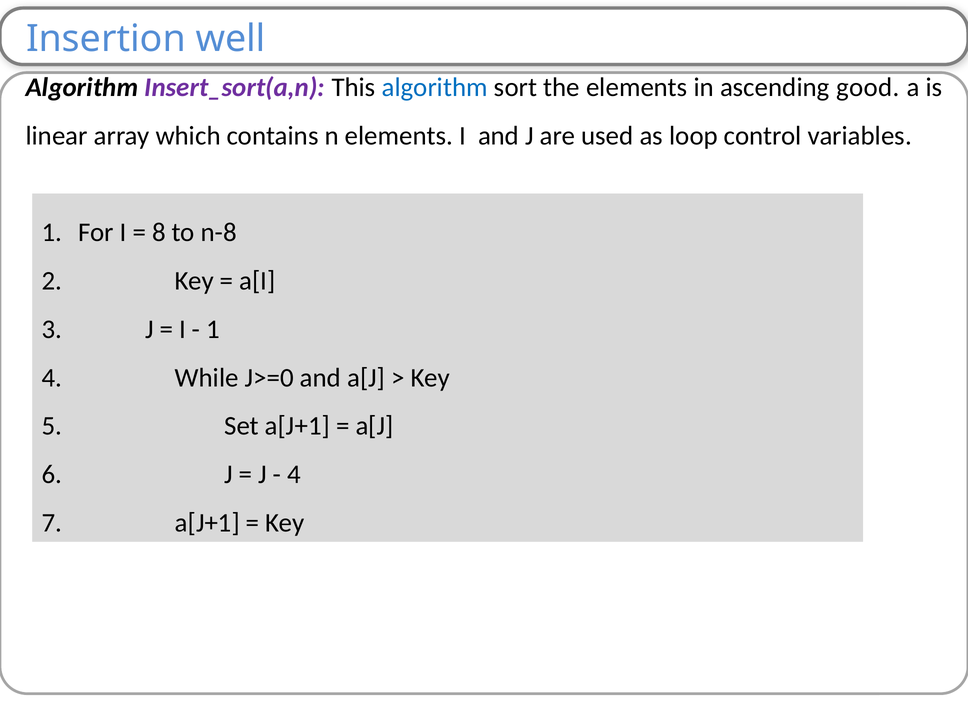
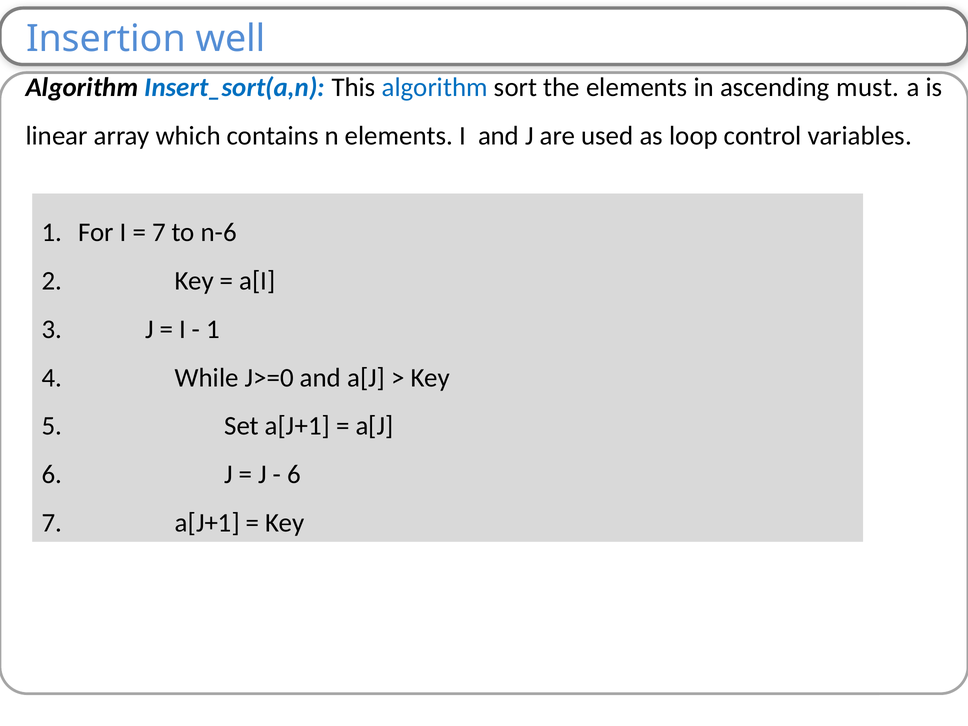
Insert_sort(a,n colour: purple -> blue
good: good -> must
8 at (159, 232): 8 -> 7
n-8: n-8 -> n-6
4 at (294, 474): 4 -> 6
